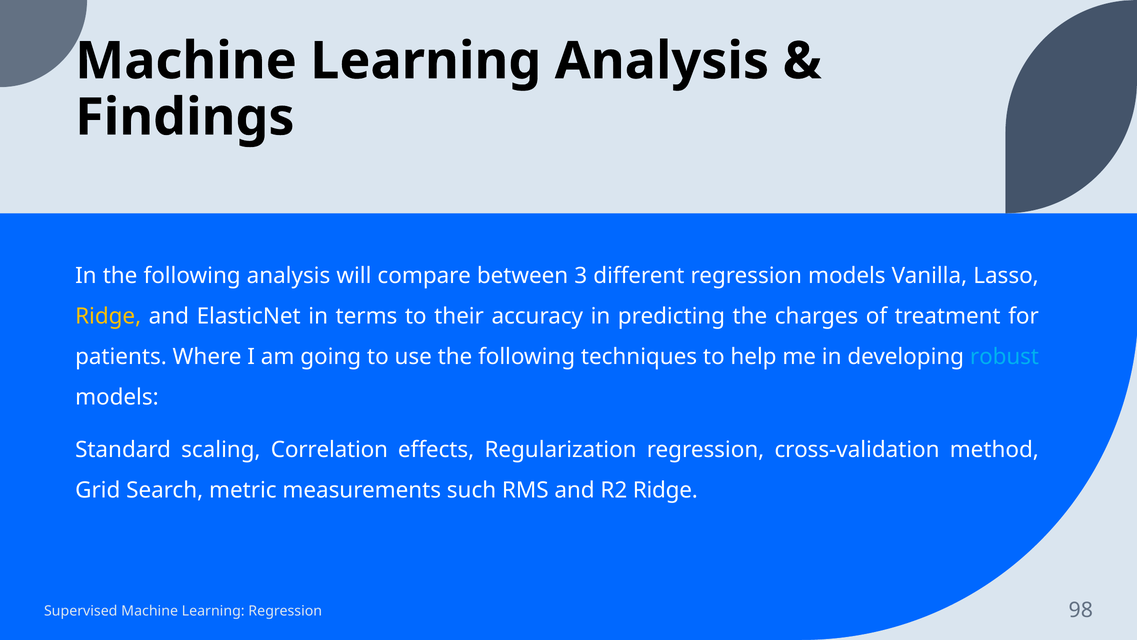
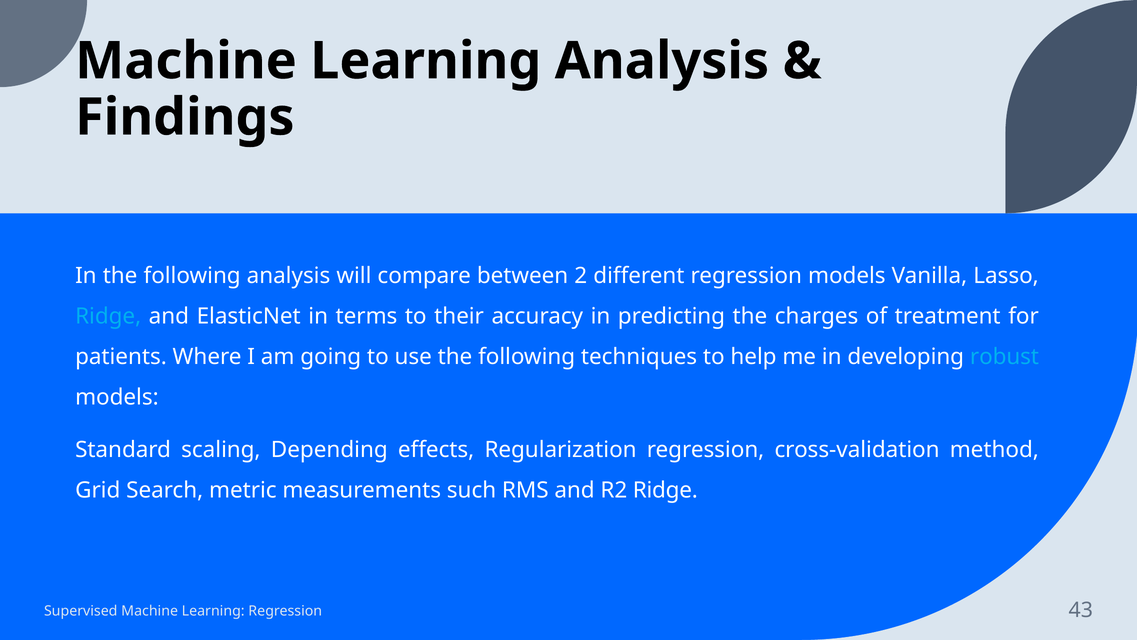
3: 3 -> 2
Ridge at (108, 316) colour: yellow -> light blue
Correlation: Correlation -> Depending
98: 98 -> 43
